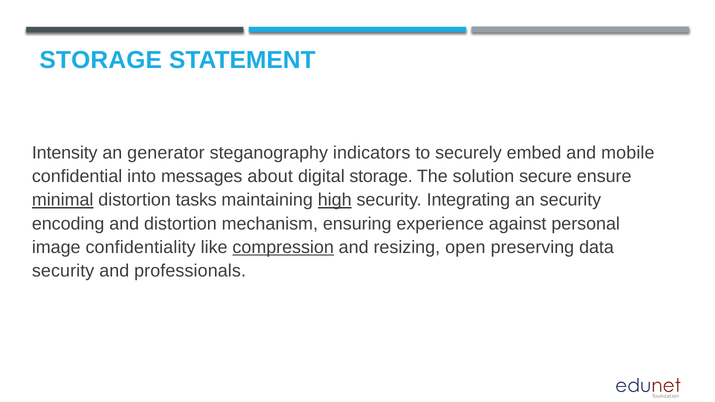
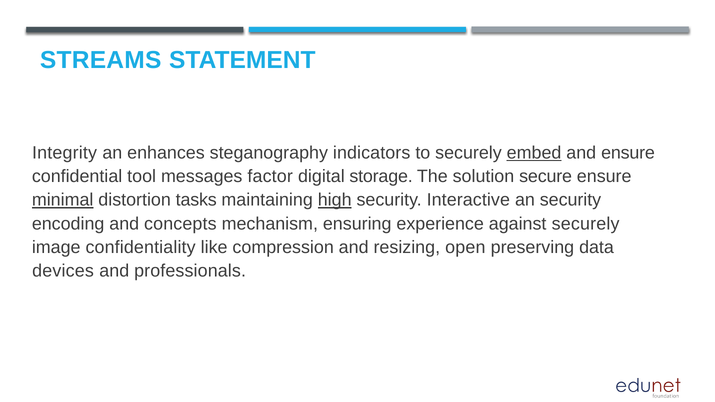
STORAGE at (101, 60): STORAGE -> STREAMS
Intensity: Intensity -> Integrity
generator: generator -> enhances
embed underline: none -> present
and mobile: mobile -> ensure
into: into -> tool
about: about -> factor
Integrating: Integrating -> Interactive
and distortion: distortion -> concepts
against personal: personal -> securely
compression underline: present -> none
security at (63, 271): security -> devices
